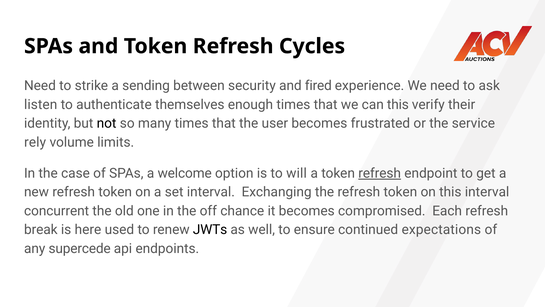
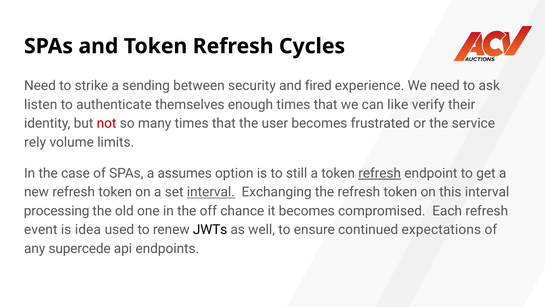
can this: this -> like
not colour: black -> red
welcome: welcome -> assumes
will: will -> still
interval at (211, 192) underline: none -> present
concurrent: concurrent -> processing
break: break -> event
here: here -> idea
